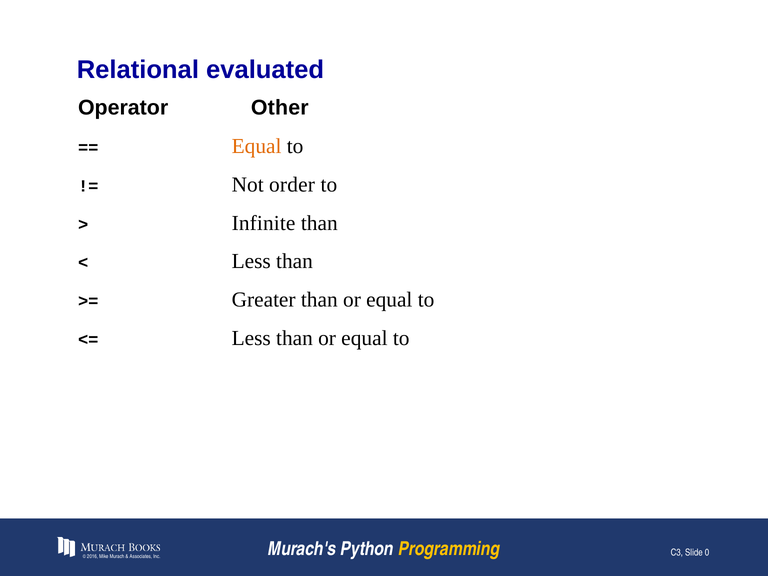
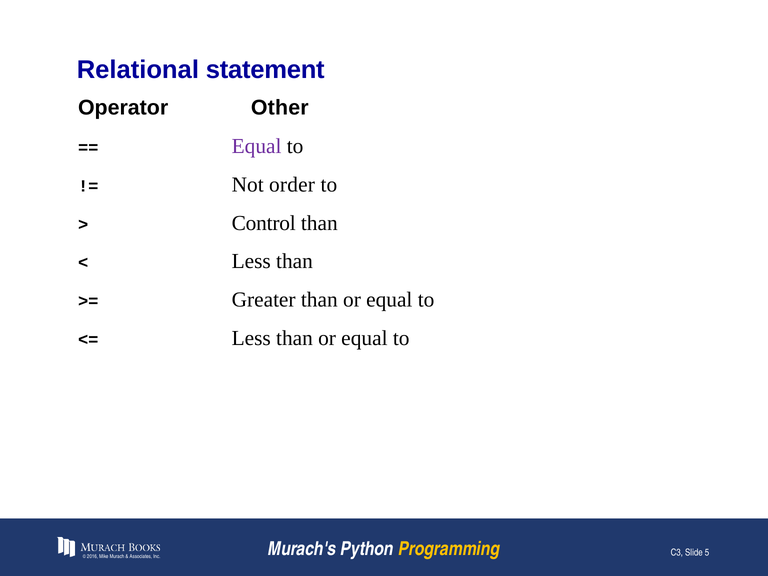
evaluated: evaluated -> statement
Equal at (257, 146) colour: orange -> purple
Infinite: Infinite -> Control
0: 0 -> 5
